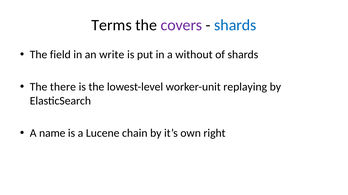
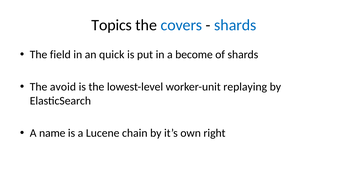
Terms: Terms -> Topics
covers colour: purple -> blue
write: write -> quick
without: without -> become
there: there -> avoid
